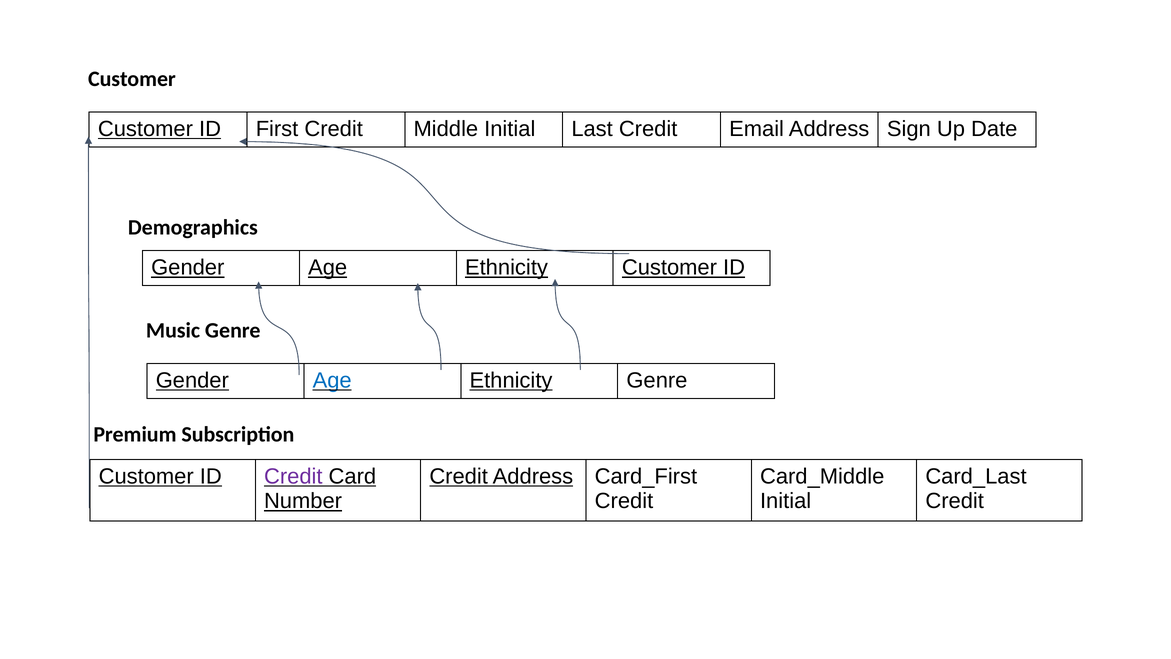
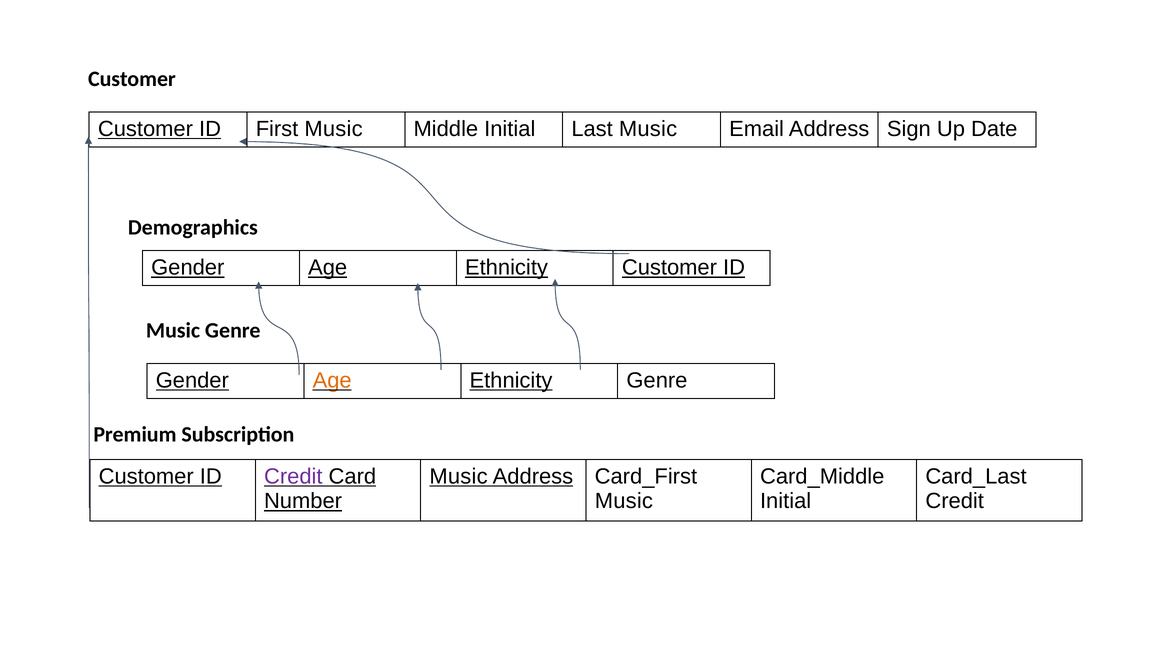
First Credit: Credit -> Music
Last Credit: Credit -> Music
Age at (332, 380) colour: blue -> orange
Credit at (459, 476): Credit -> Music
Credit at (624, 501): Credit -> Music
